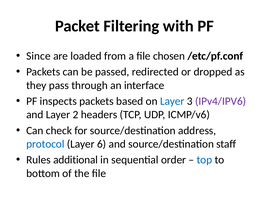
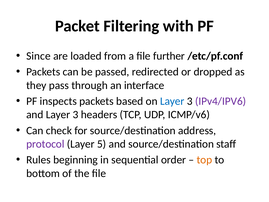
chosen: chosen -> further
and Layer 2: 2 -> 3
protocol colour: blue -> purple
6: 6 -> 5
additional: additional -> beginning
top colour: blue -> orange
